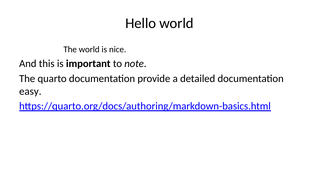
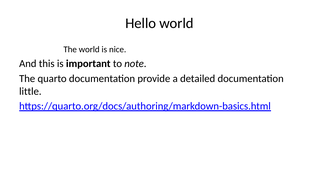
easy: easy -> little
